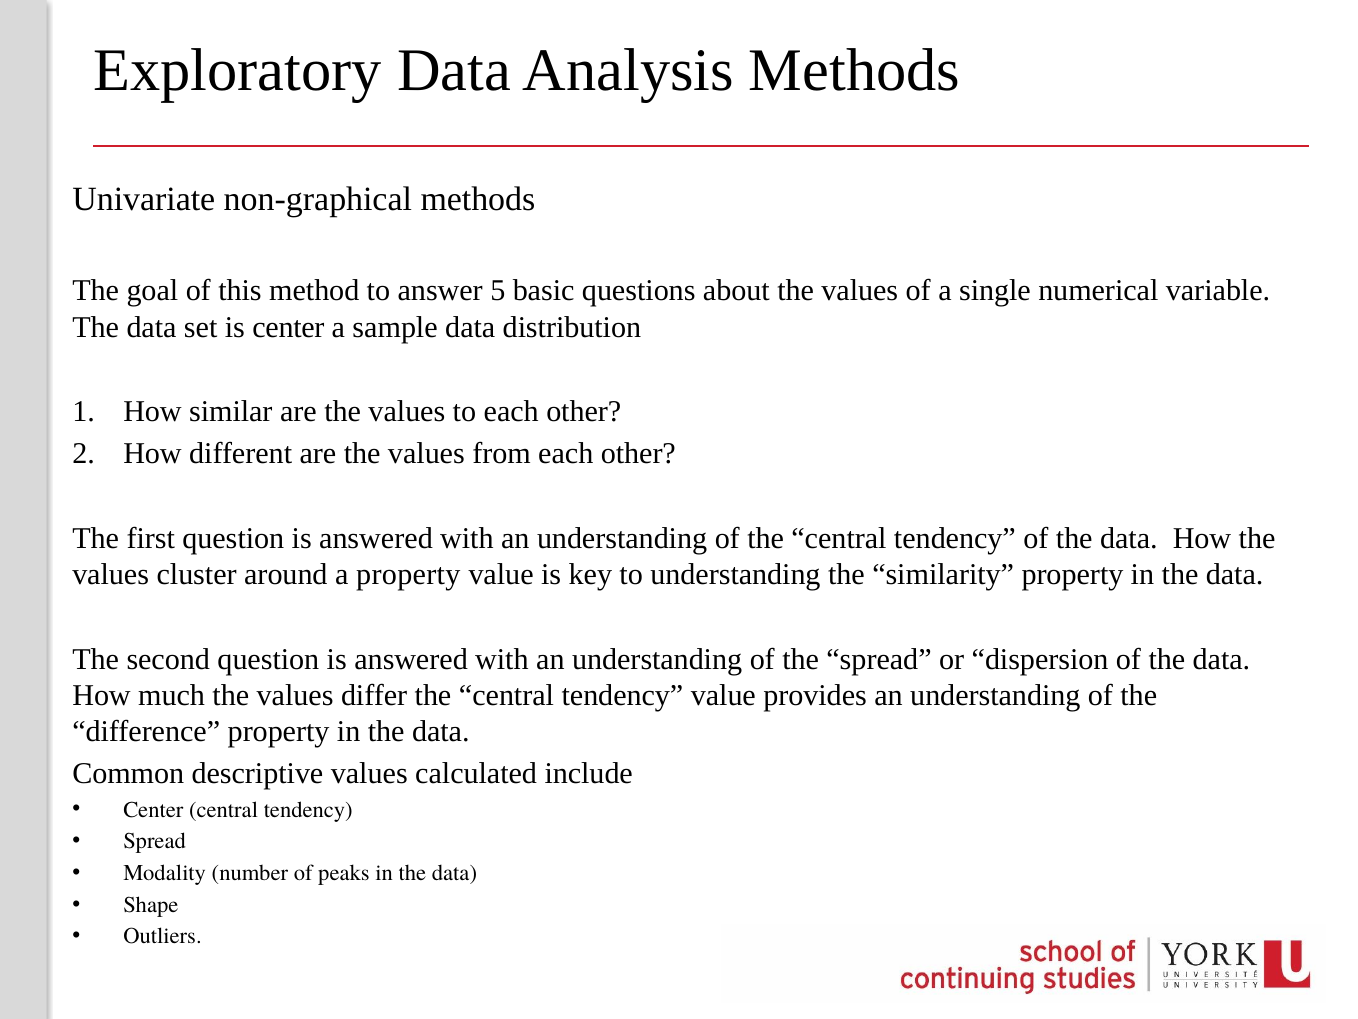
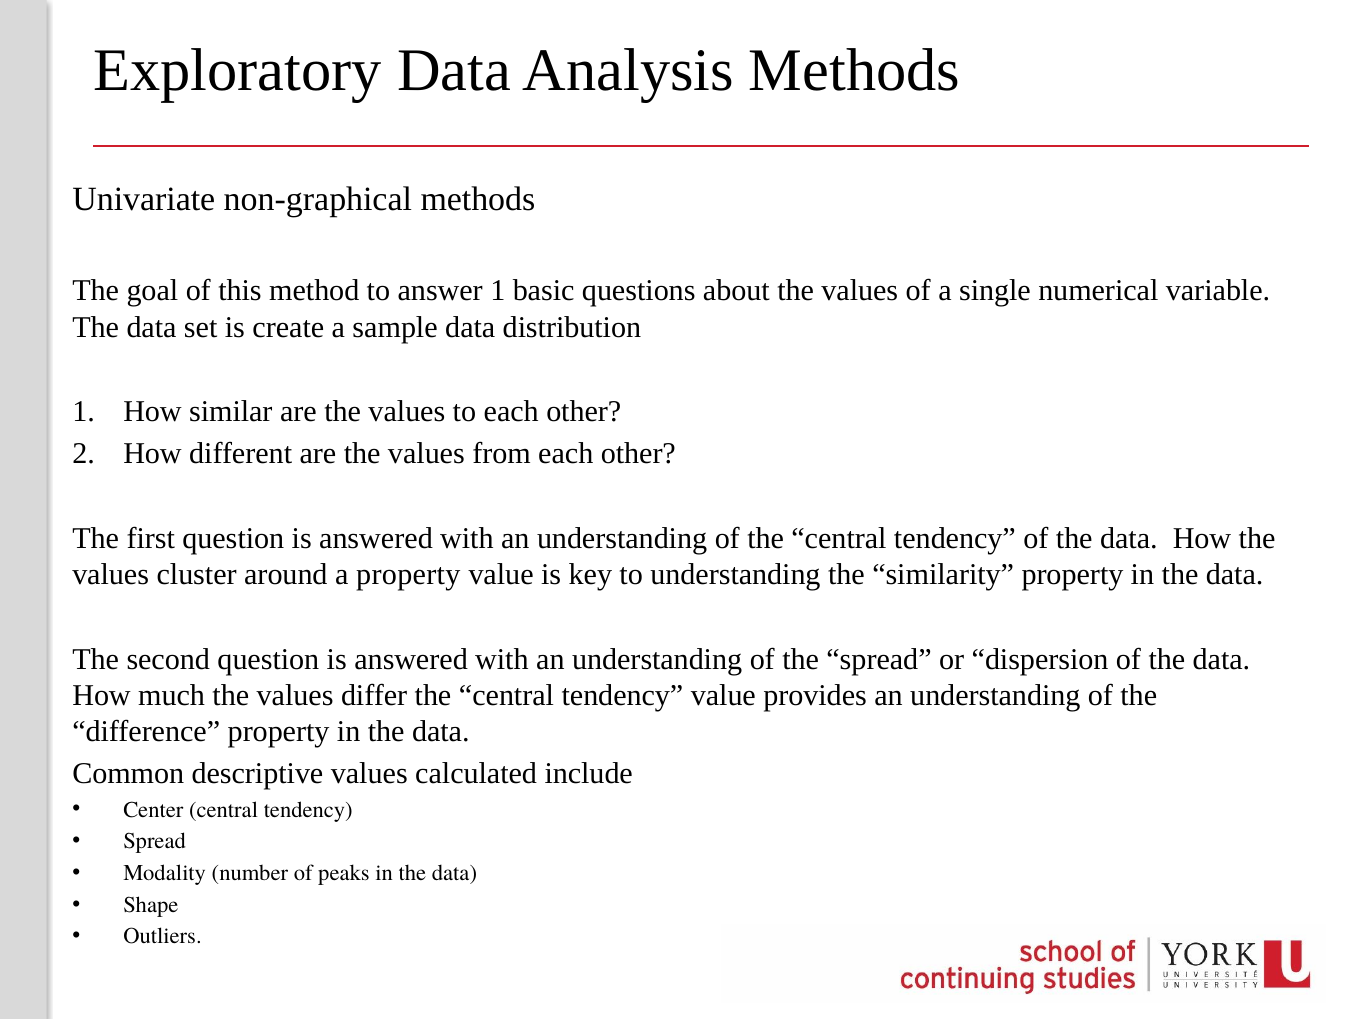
answer 5: 5 -> 1
is center: center -> create
